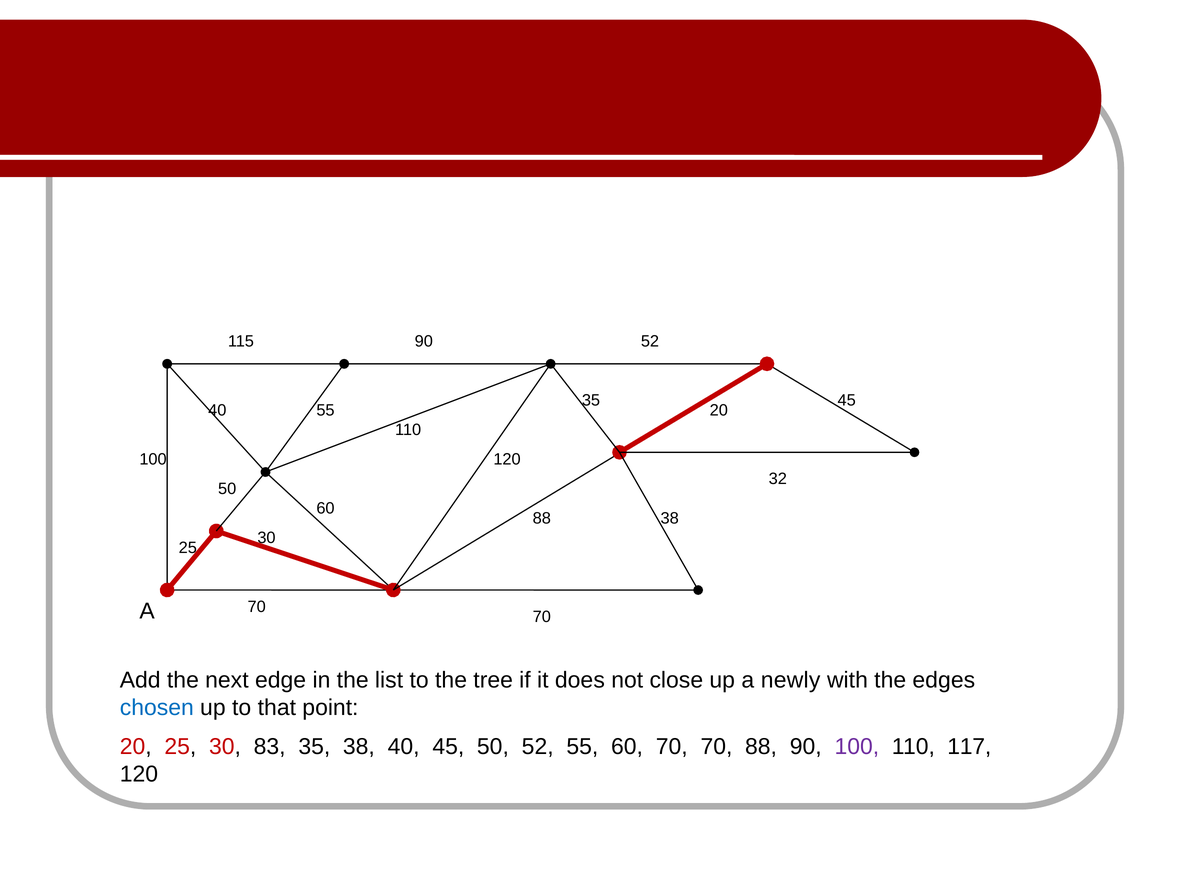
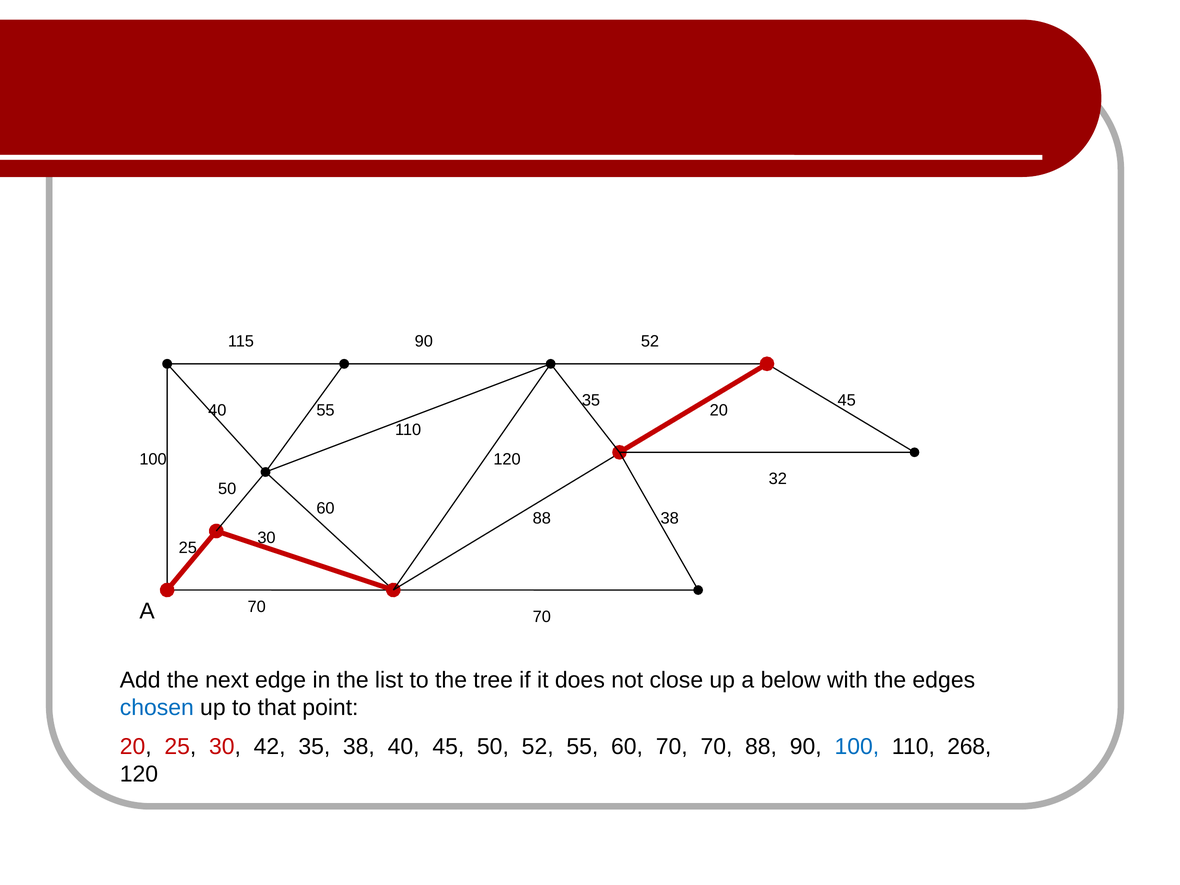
newly: newly -> below
83: 83 -> 42
100 at (857, 747) colour: purple -> blue
117: 117 -> 268
